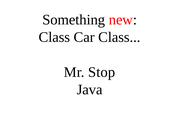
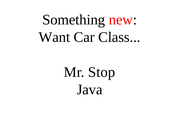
Class at (54, 37): Class -> Want
